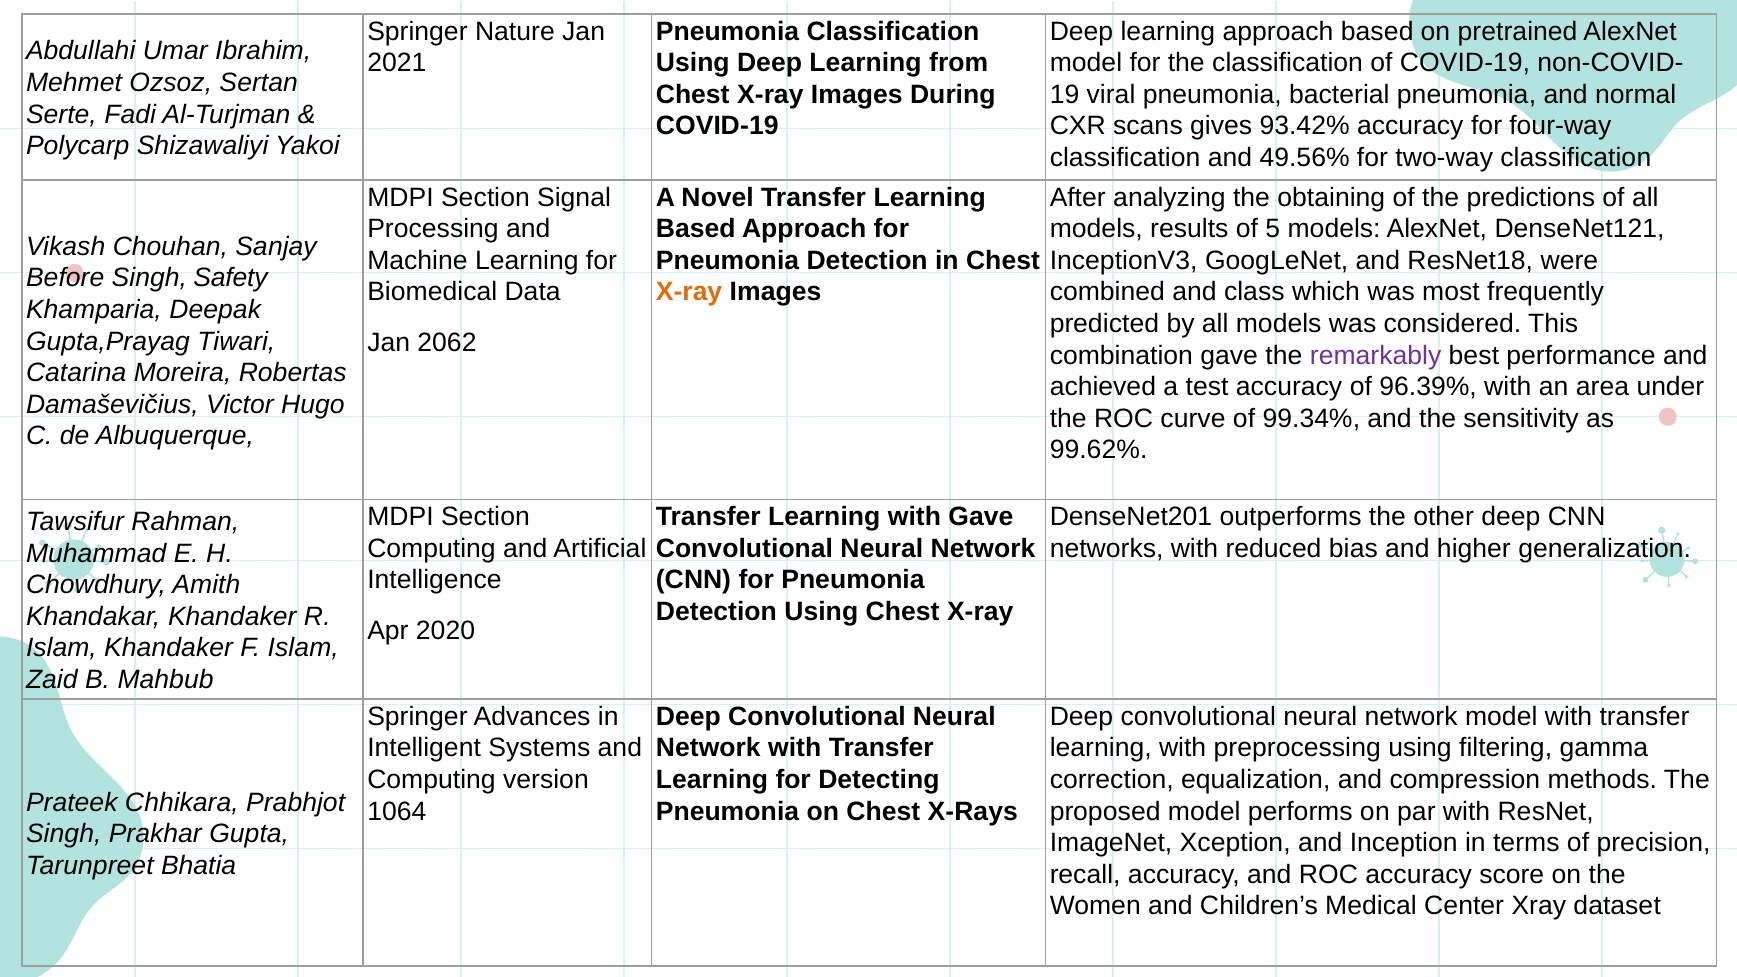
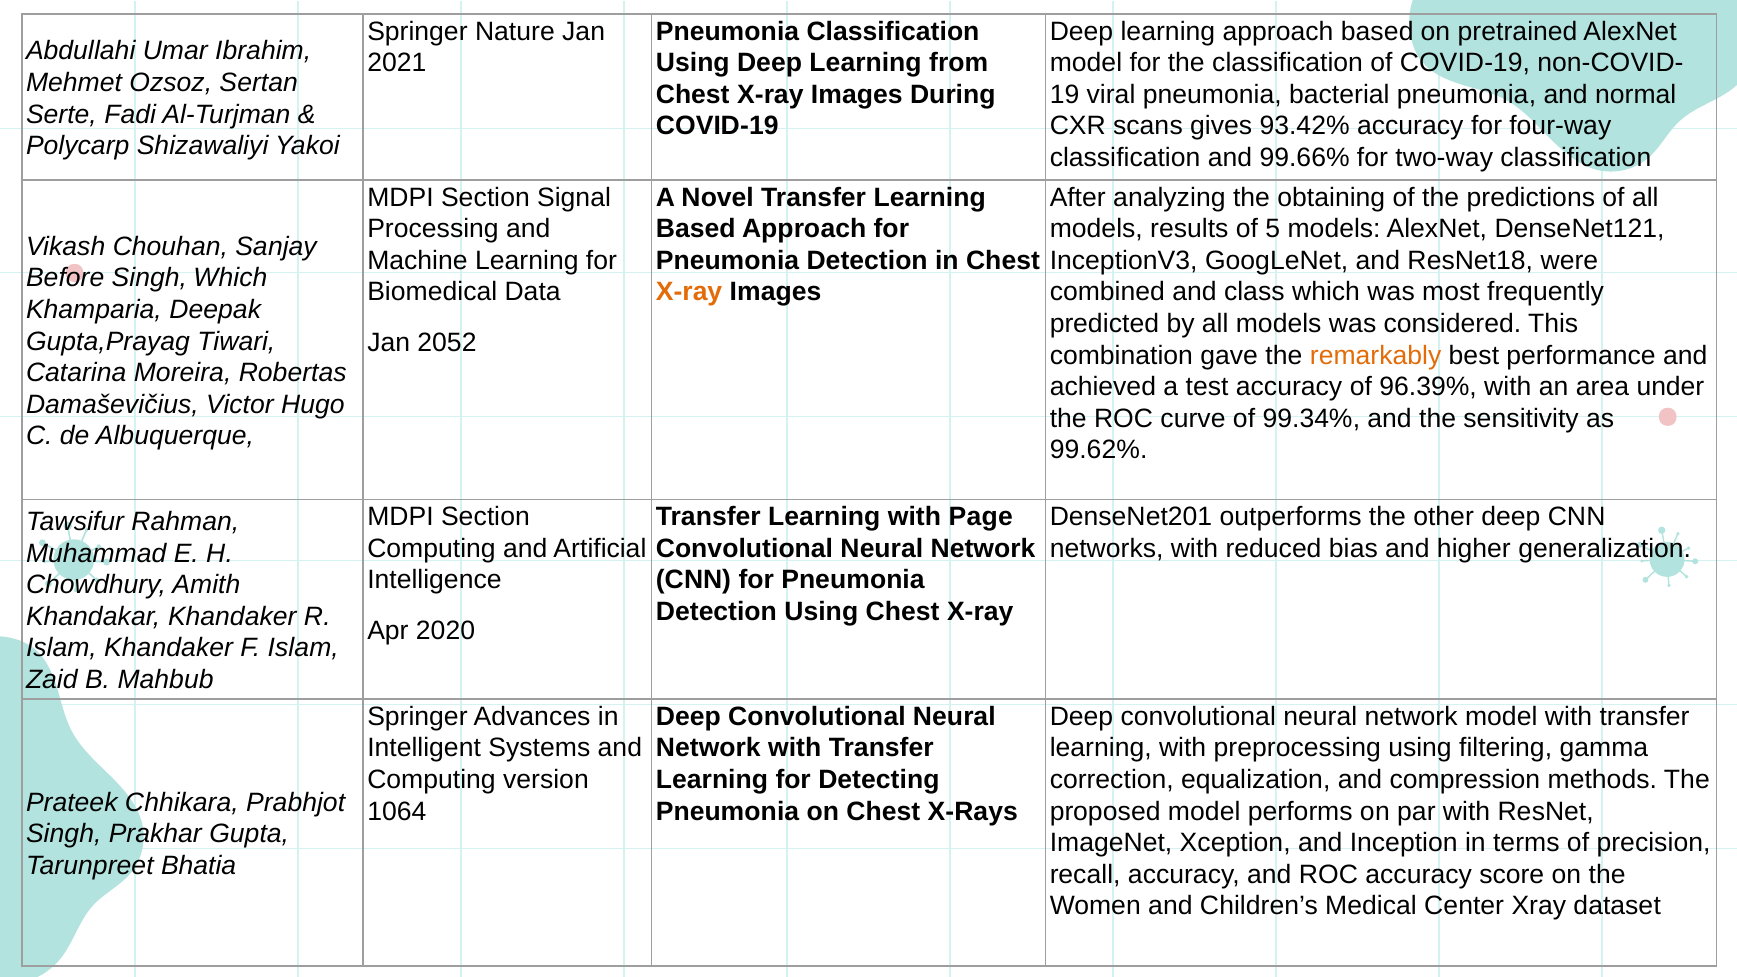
49.56%: 49.56% -> 99.66%
Singh Safety: Safety -> Which
2062: 2062 -> 2052
remarkably colour: purple -> orange
with Gave: Gave -> Page
